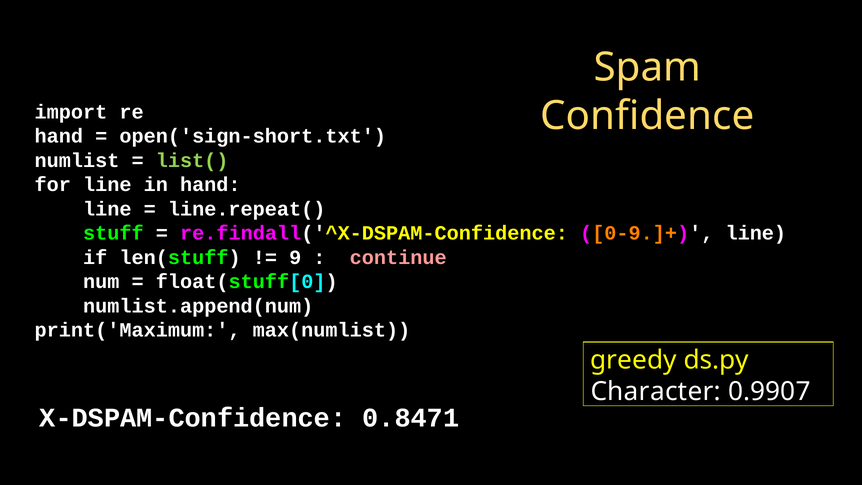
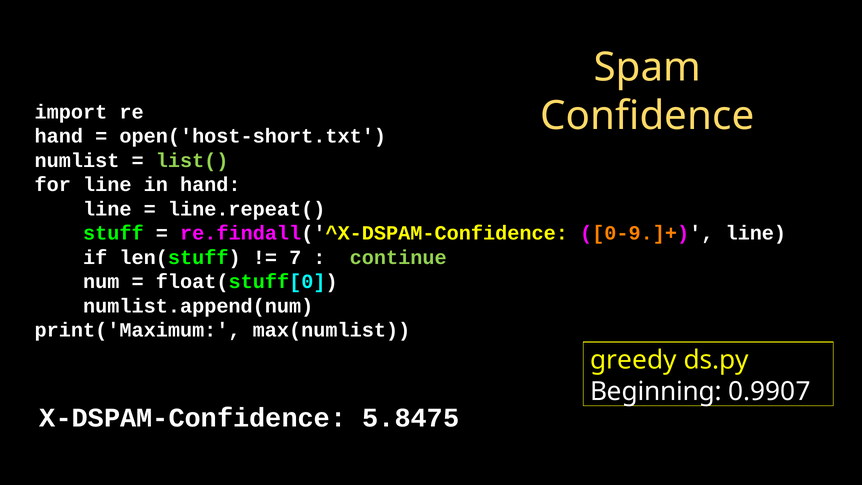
open('sign-short.txt: open('sign-short.txt -> open('host-short.txt
9: 9 -> 7
continue colour: pink -> light green
Character: Character -> Beginning
0.8471: 0.8471 -> 5.8475
